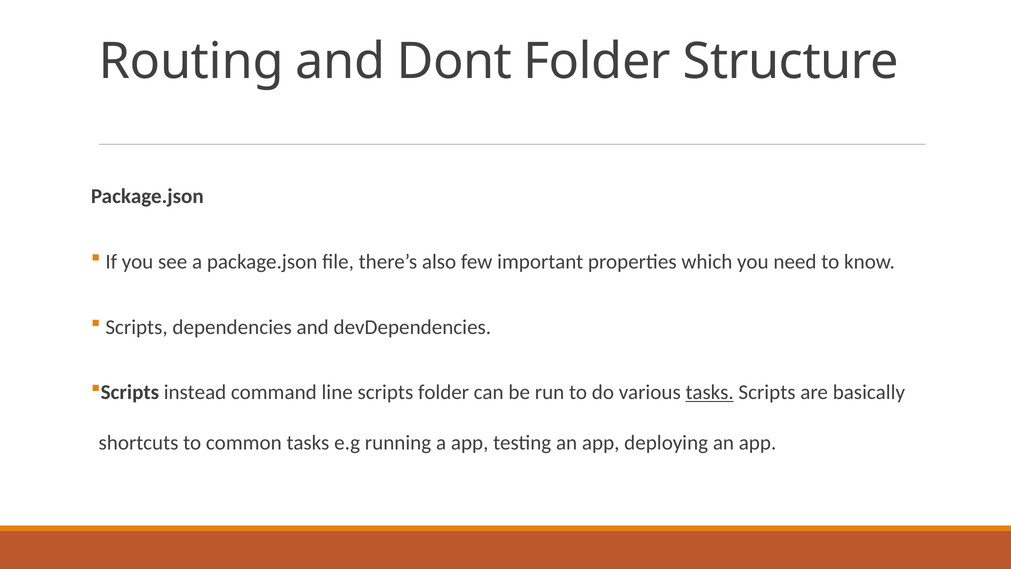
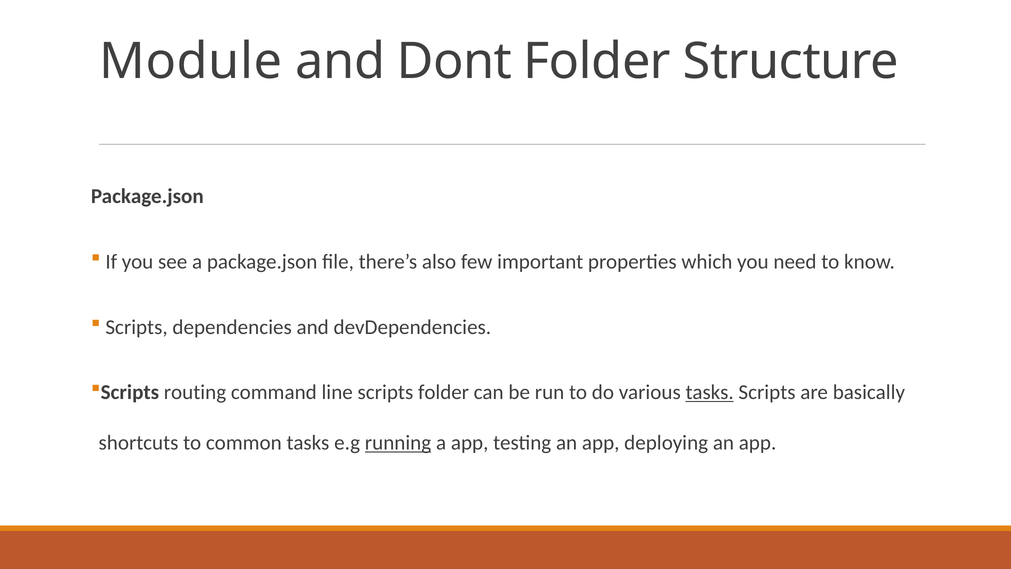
Routing: Routing -> Module
instead: instead -> routing
running underline: none -> present
